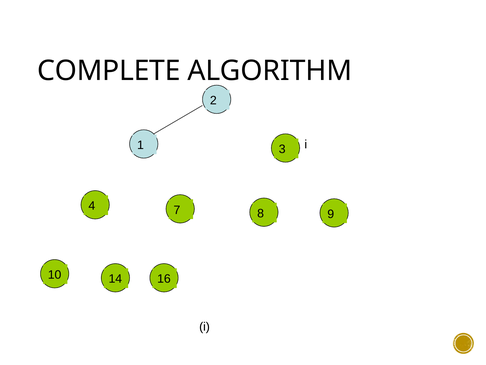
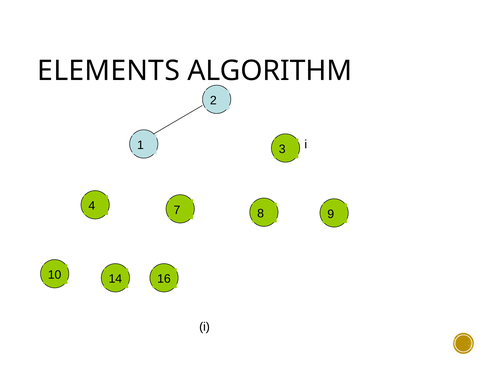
COMPLETE: COMPLETE -> ELEMENTS
